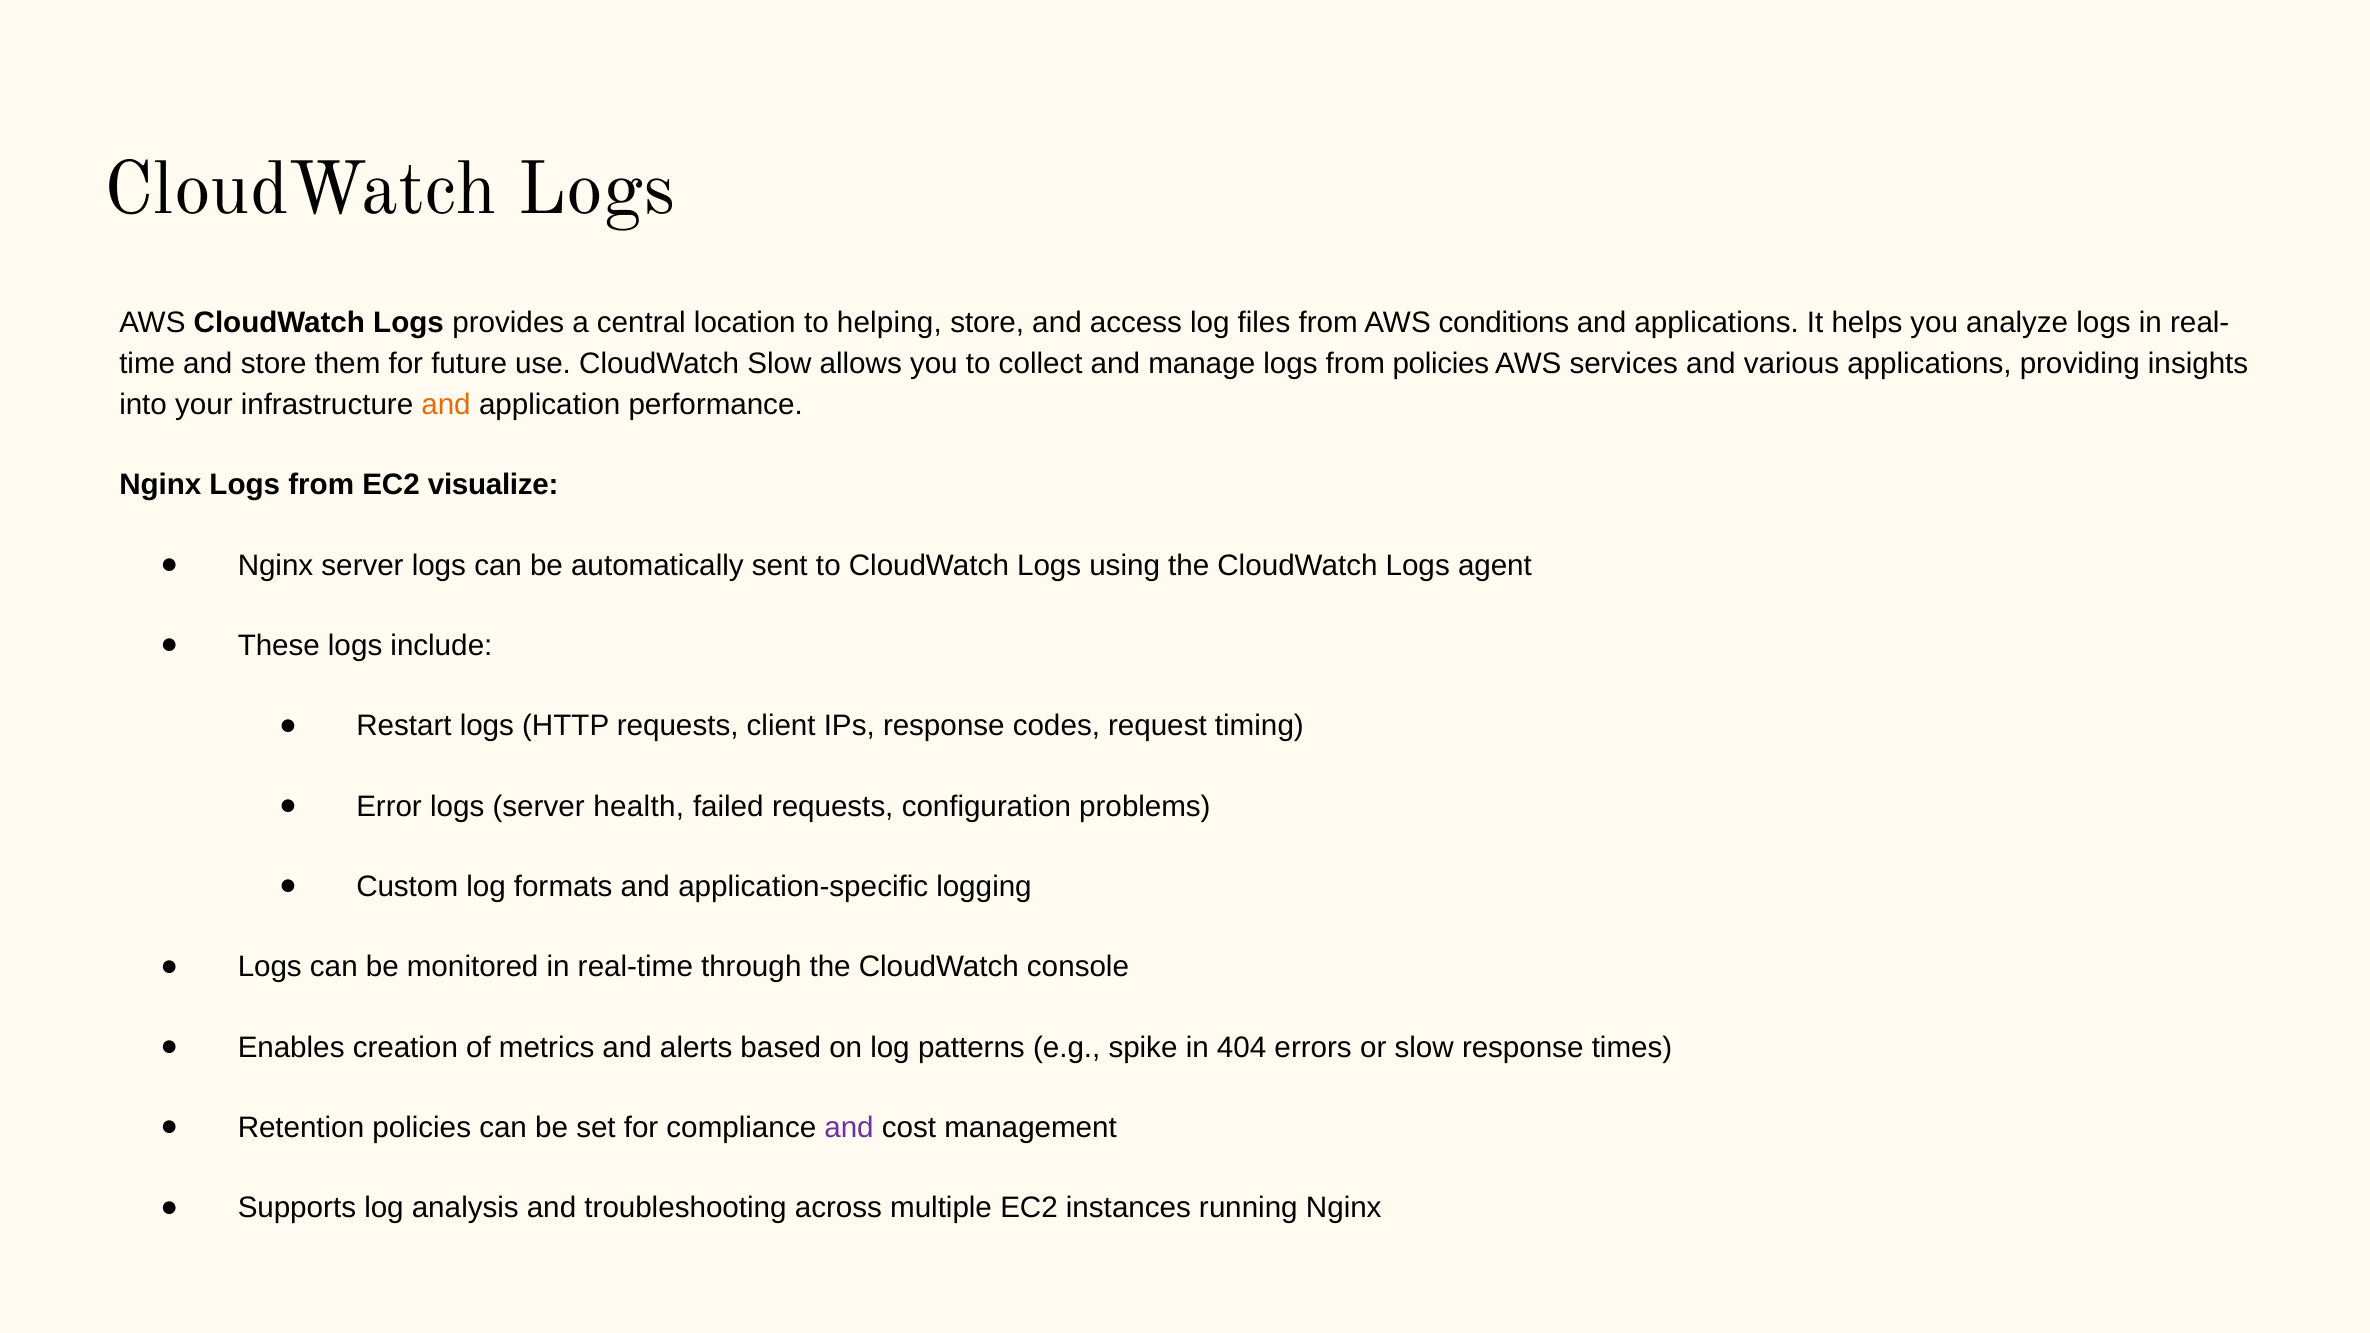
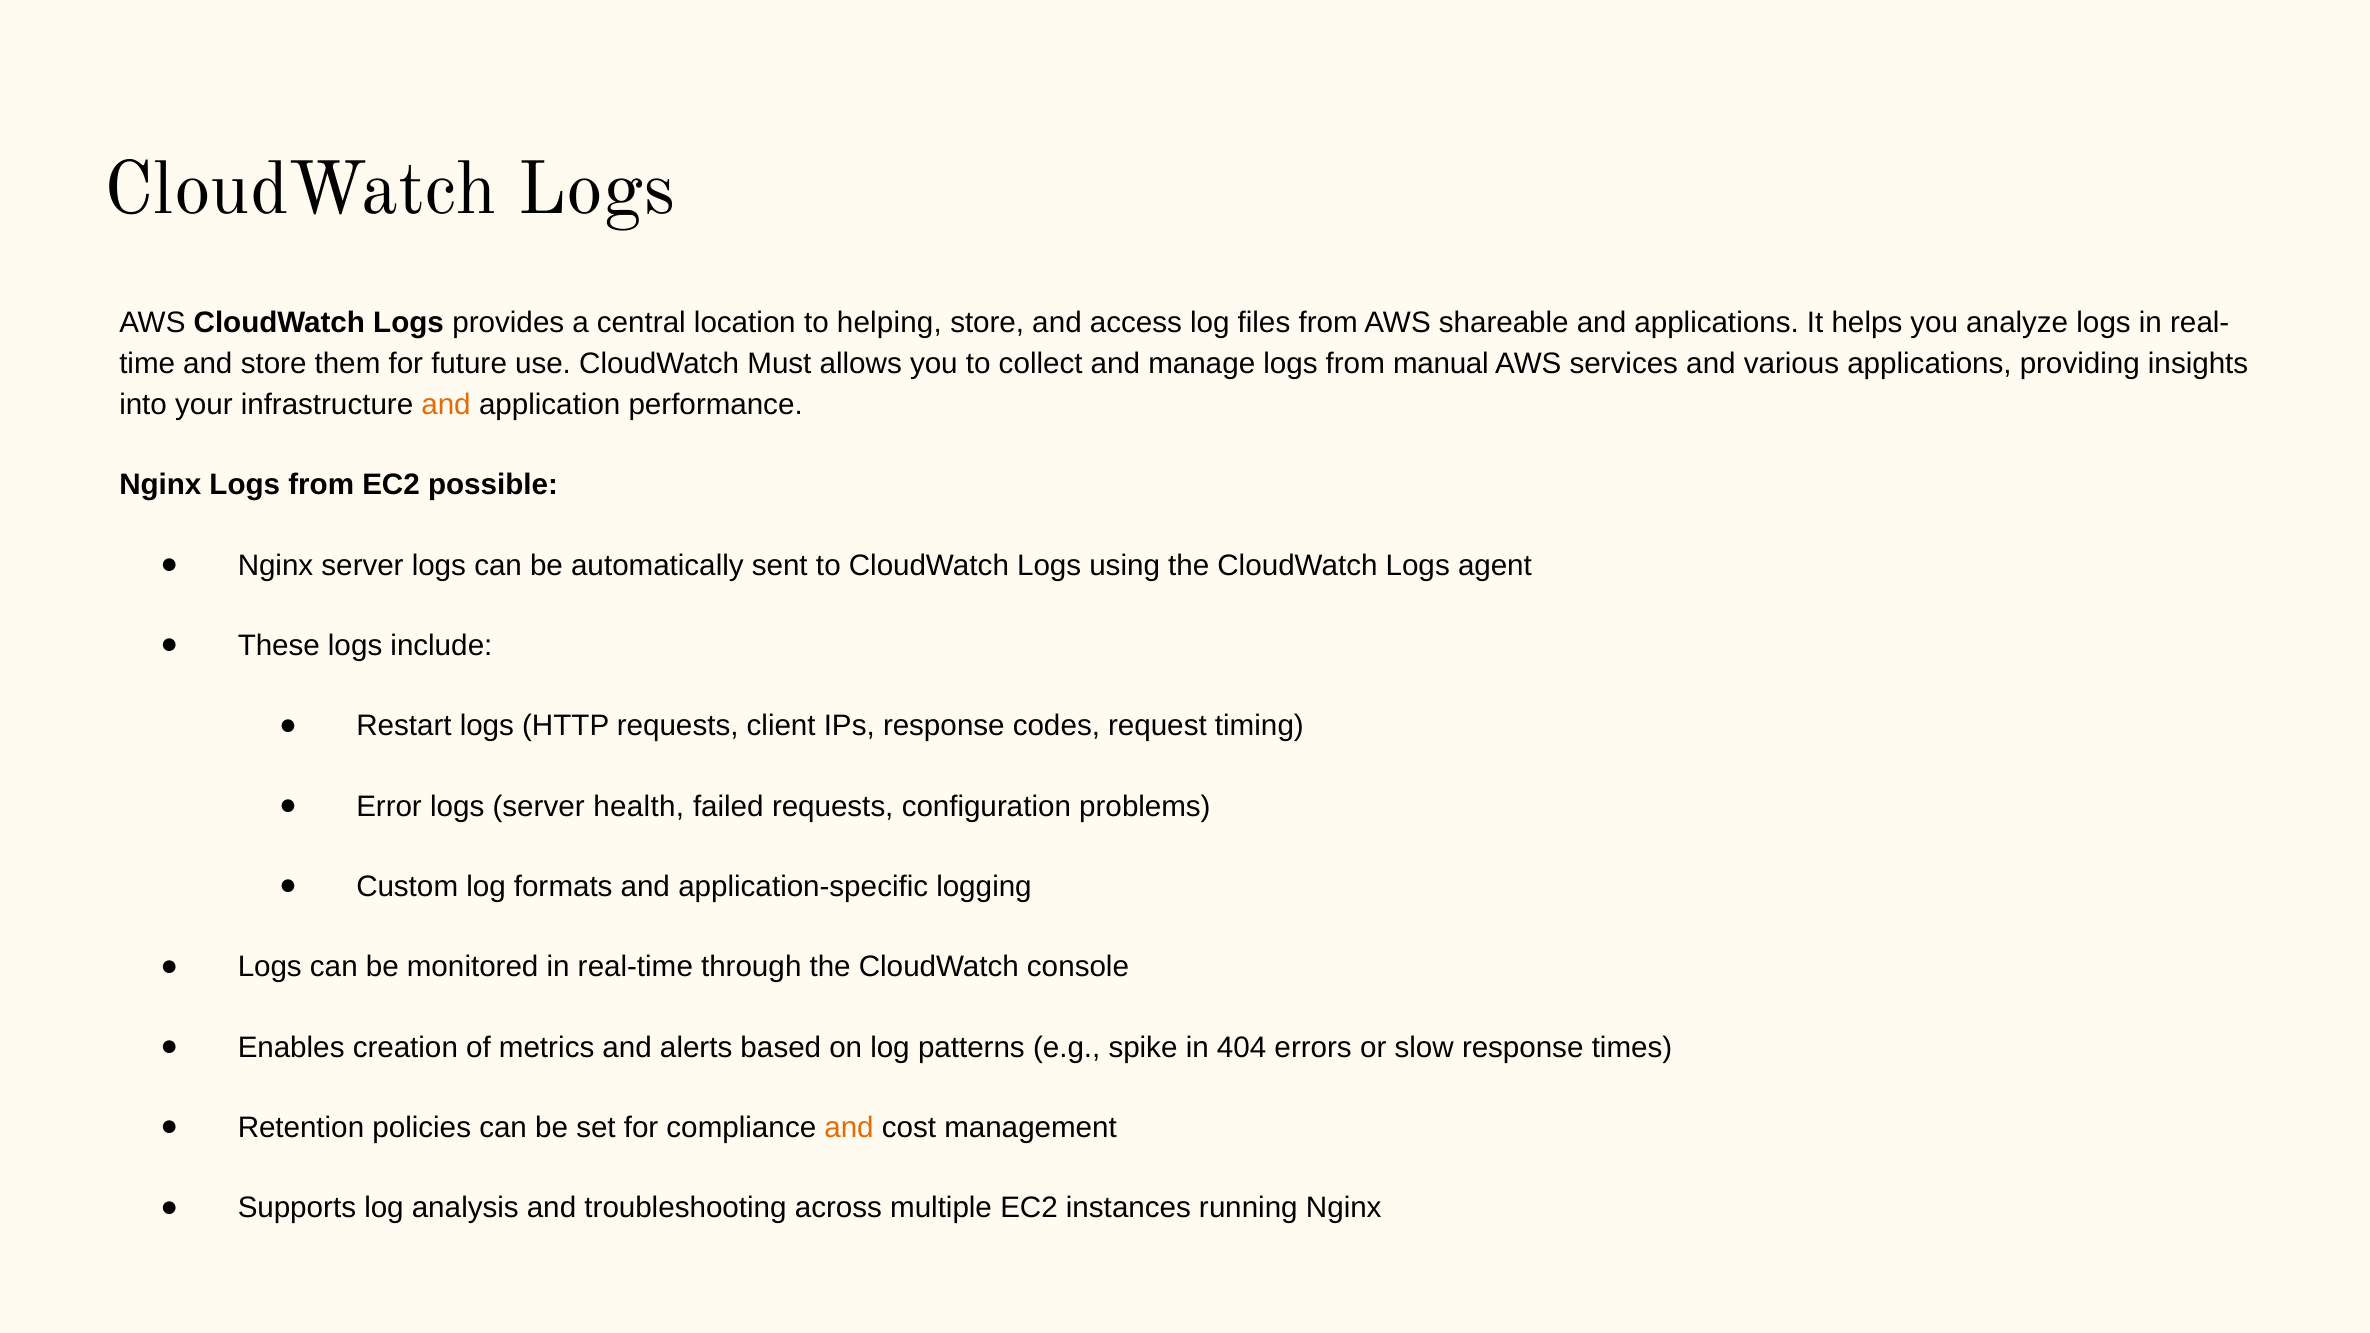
conditions: conditions -> shareable
CloudWatch Slow: Slow -> Must
from policies: policies -> manual
visualize: visualize -> possible
and at (849, 1128) colour: purple -> orange
